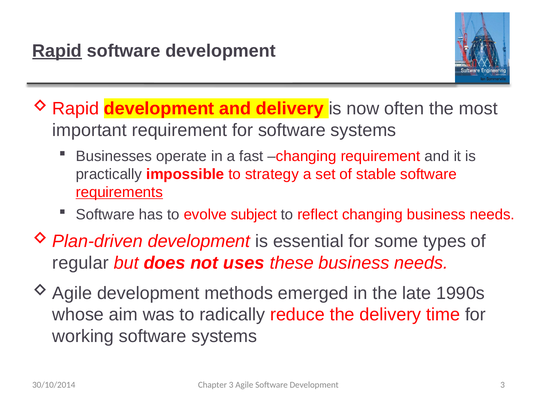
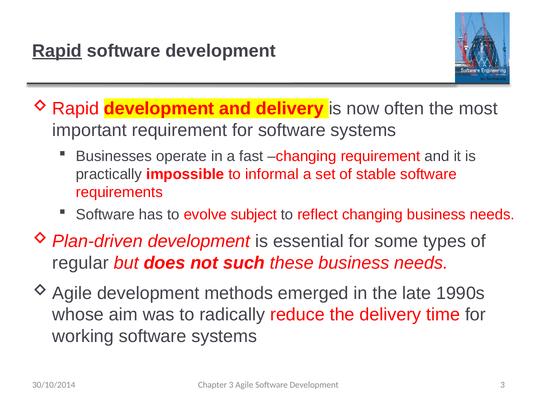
strategy: strategy -> informal
requirements underline: present -> none
uses: uses -> such
